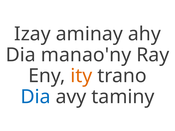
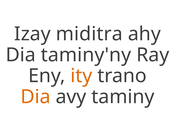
aminay: aminay -> miditra
manao'ny: manao'ny -> taminy'ny
Dia at (36, 97) colour: blue -> orange
